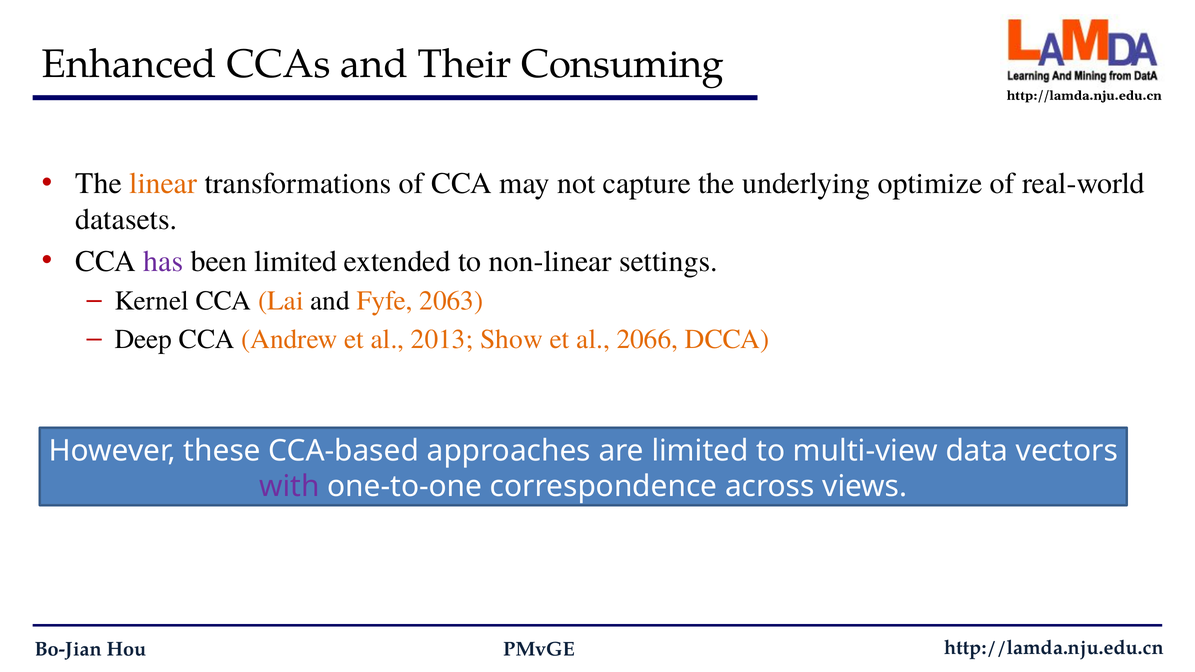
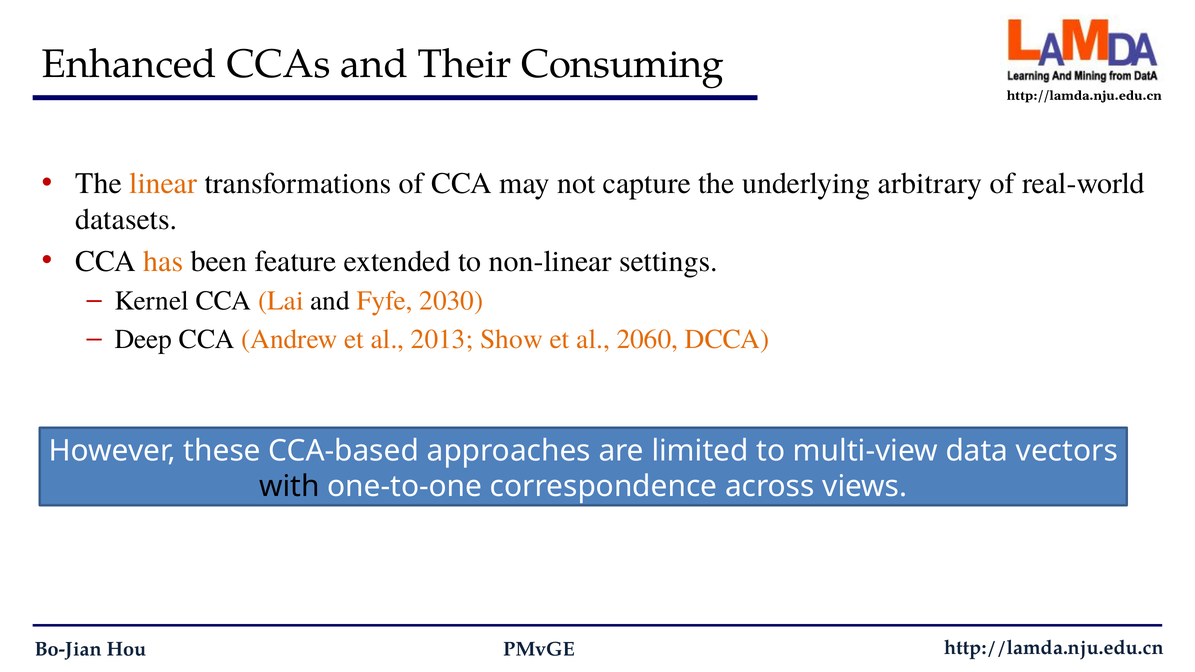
optimize: optimize -> arbitrary
has colour: purple -> orange
been limited: limited -> feature
2063: 2063 -> 2030
2066: 2066 -> 2060
with colour: purple -> black
